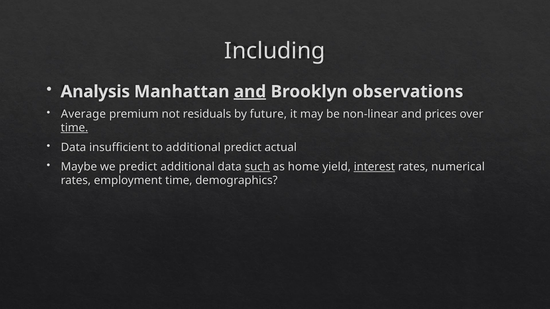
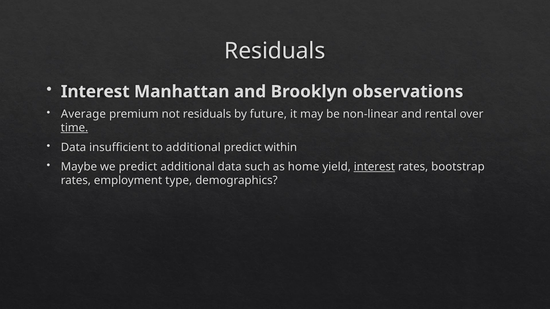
Including at (275, 51): Including -> Residuals
Analysis at (95, 92): Analysis -> Interest
and at (250, 92) underline: present -> none
prices: prices -> rental
actual: actual -> within
such underline: present -> none
numerical: numerical -> bootstrap
employment time: time -> type
